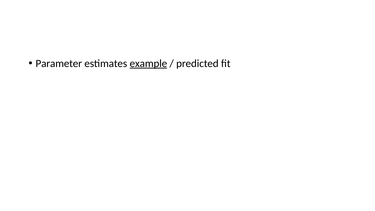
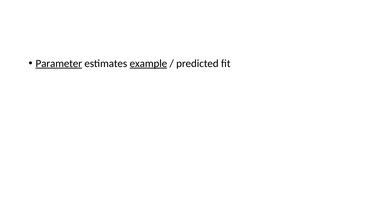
Parameter underline: none -> present
